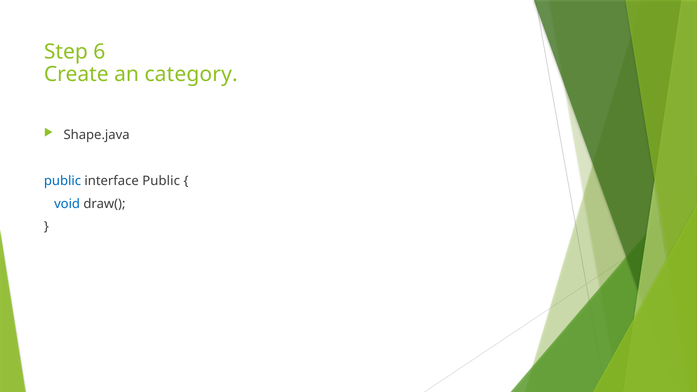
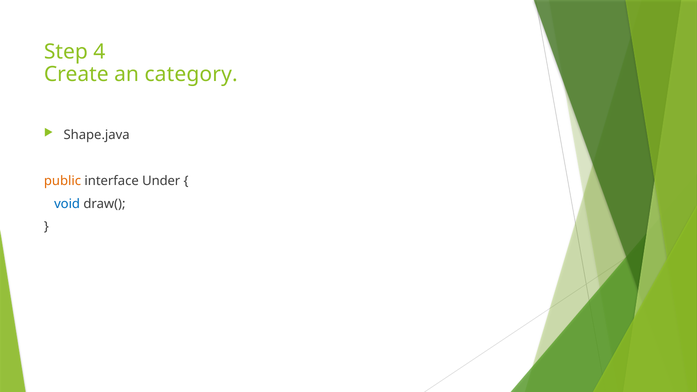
6: 6 -> 4
public at (62, 181) colour: blue -> orange
interface Public: Public -> Under
